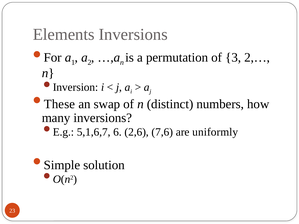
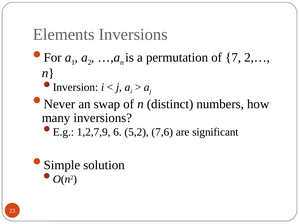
3: 3 -> 7
These: These -> Never
5,1,6,7: 5,1,6,7 -> 1,2,7,9
2,6: 2,6 -> 5,2
uniformly: uniformly -> significant
